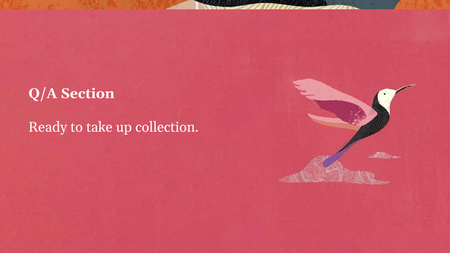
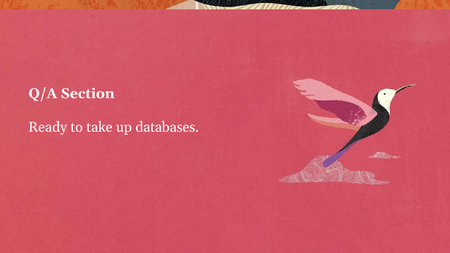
collection: collection -> databases
